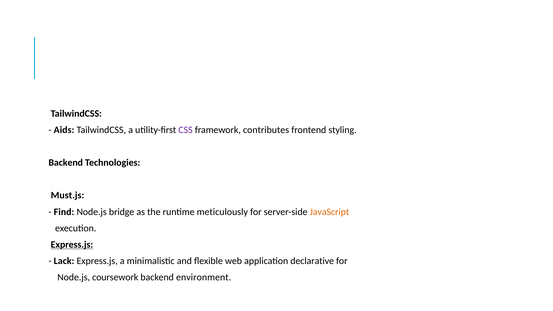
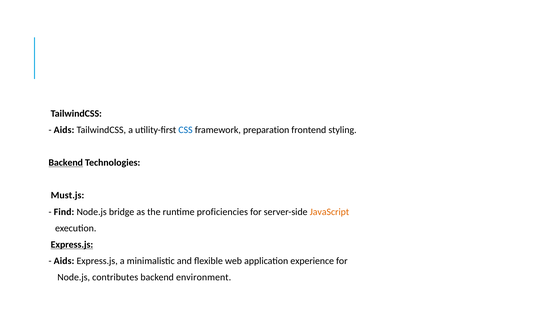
CSS colour: purple -> blue
contributes: contributes -> preparation
Backend at (66, 163) underline: none -> present
meticulously: meticulously -> proficiencies
Lack at (64, 261): Lack -> Aids
declarative: declarative -> experience
coursework: coursework -> contributes
